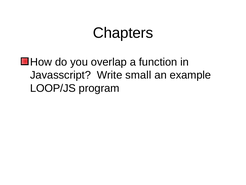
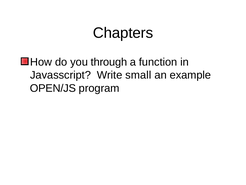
overlap: overlap -> through
LOOP/JS: LOOP/JS -> OPEN/JS
